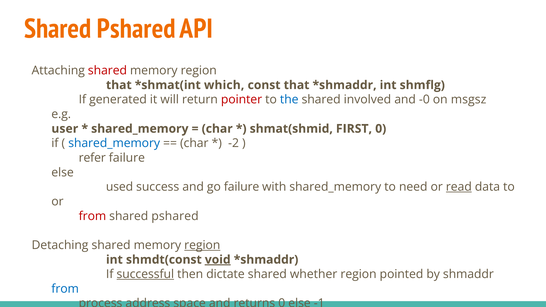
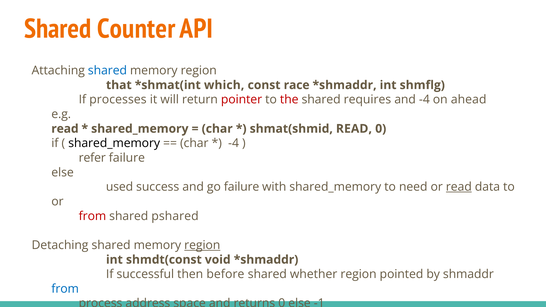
Pshared at (136, 29): Pshared -> Counter
shared at (107, 71) colour: red -> blue
const that: that -> race
generated: generated -> processes
the colour: blue -> red
involved: involved -> requires
and -0: -0 -> -4
msgsz: msgsz -> ahead
user at (65, 129): user -> read
shmat(shmid FIRST: FIRST -> READ
shared_memory at (114, 143) colour: blue -> black
-2 at (234, 143): -2 -> -4
void underline: present -> none
successful underline: present -> none
dictate: dictate -> before
